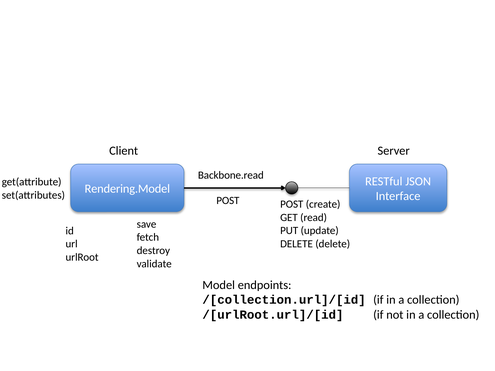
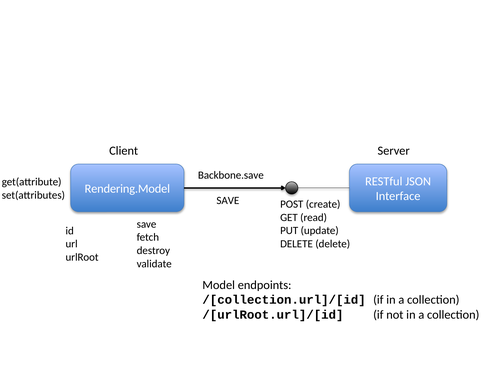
Backbone.read: Backbone.read -> Backbone.save
POST at (228, 201): POST -> SAVE
